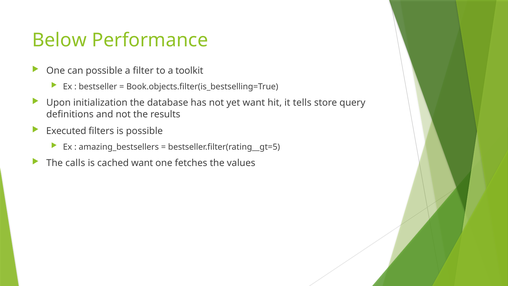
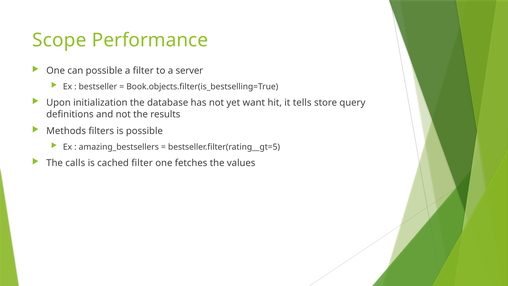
Below: Below -> Scope
toolkit: toolkit -> server
Executed: Executed -> Methods
cached want: want -> filter
